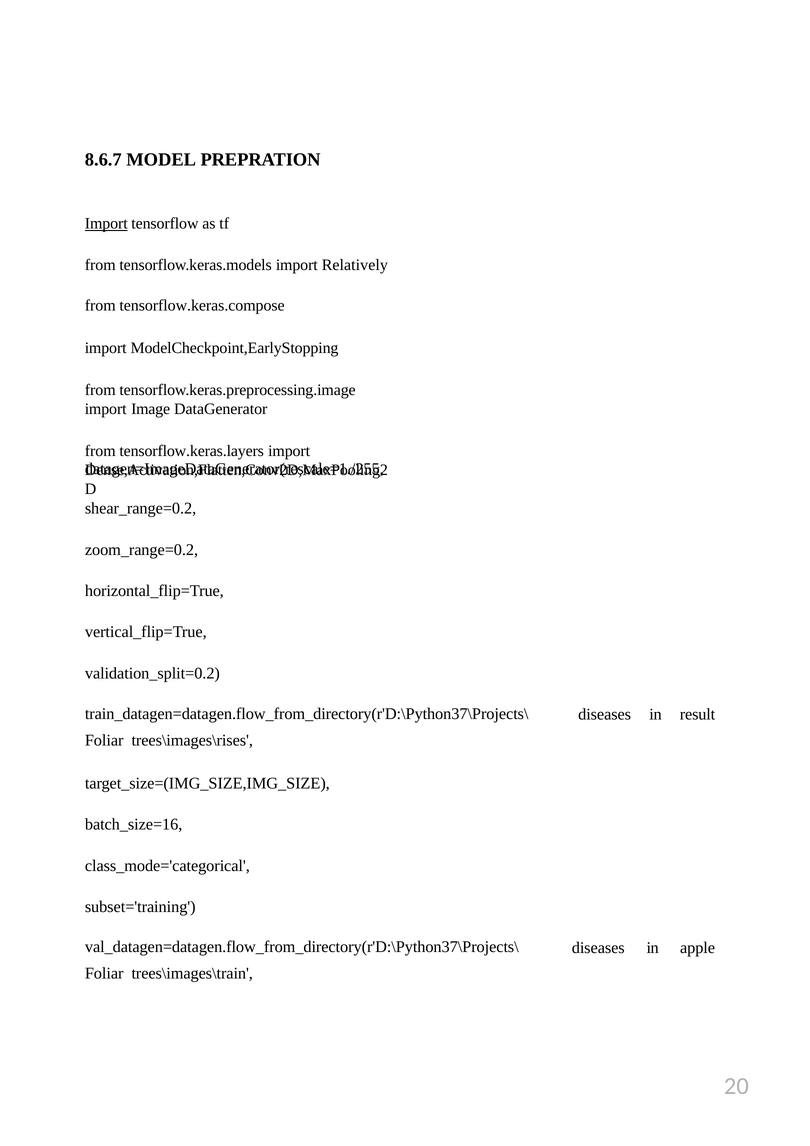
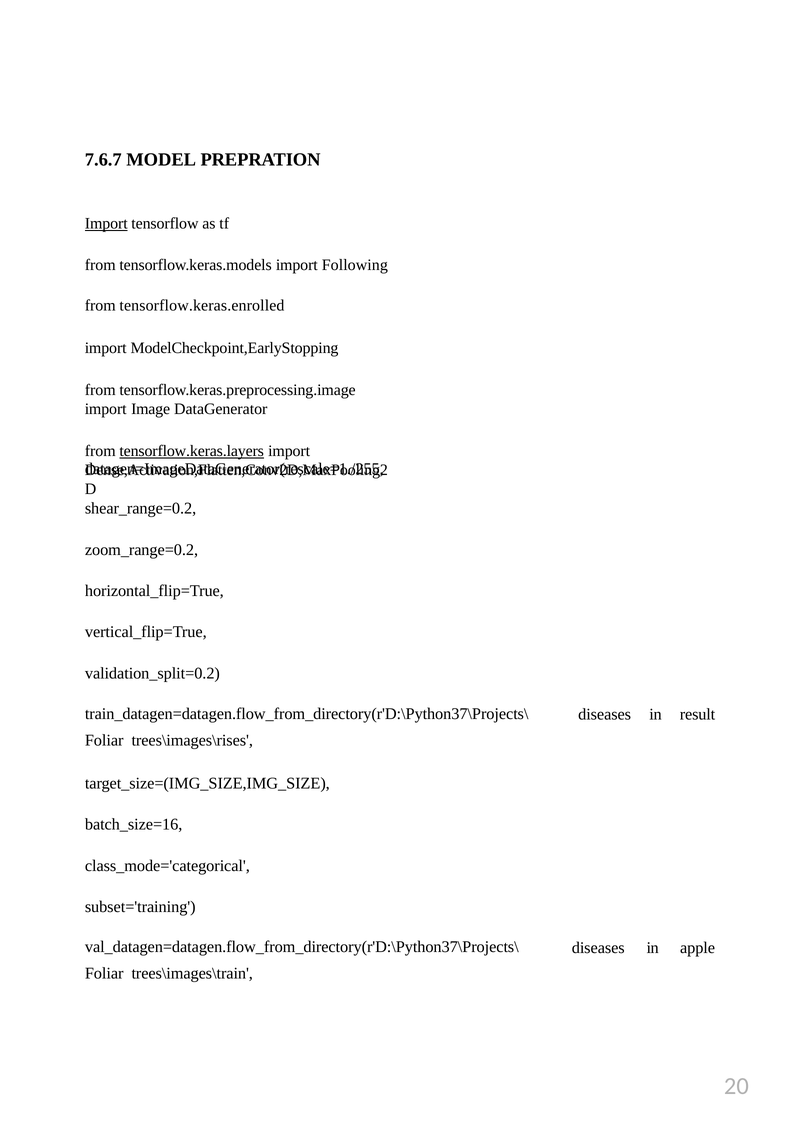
8.6.7: 8.6.7 -> 7.6.7
Relatively: Relatively -> Following
tensorflow.keras.compose: tensorflow.keras.compose -> tensorflow.keras.enrolled
tensorflow.keras.layers underline: none -> present
